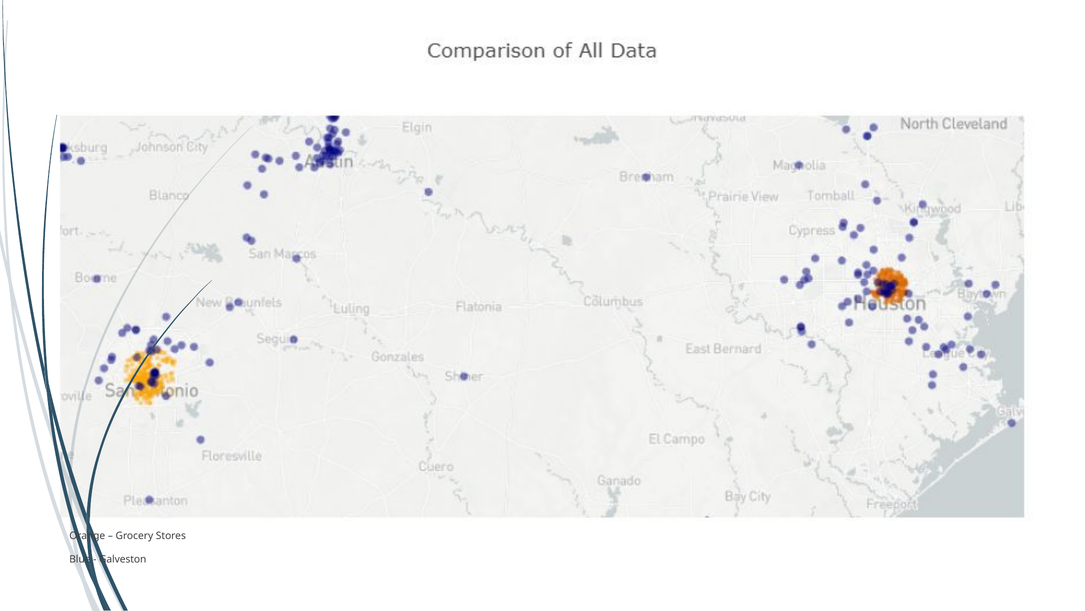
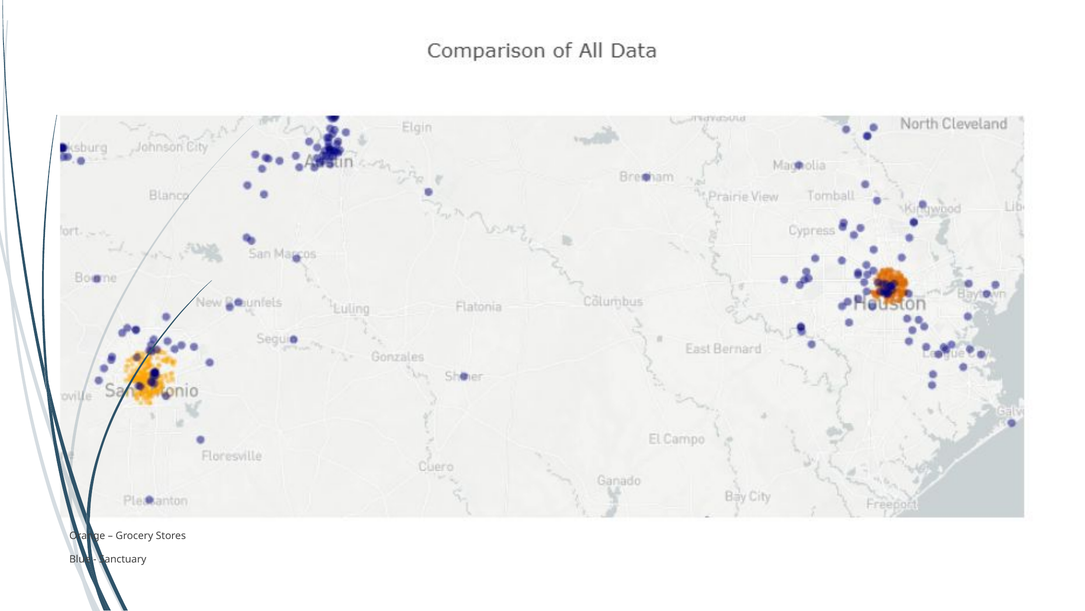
Galveston: Galveston -> Sanctuary
